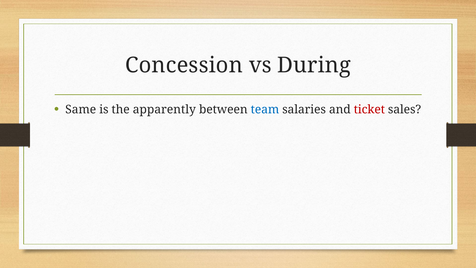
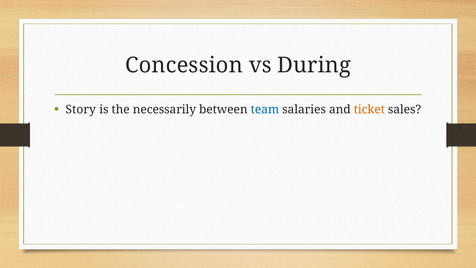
Same: Same -> Story
apparently: apparently -> necessarily
ticket colour: red -> orange
